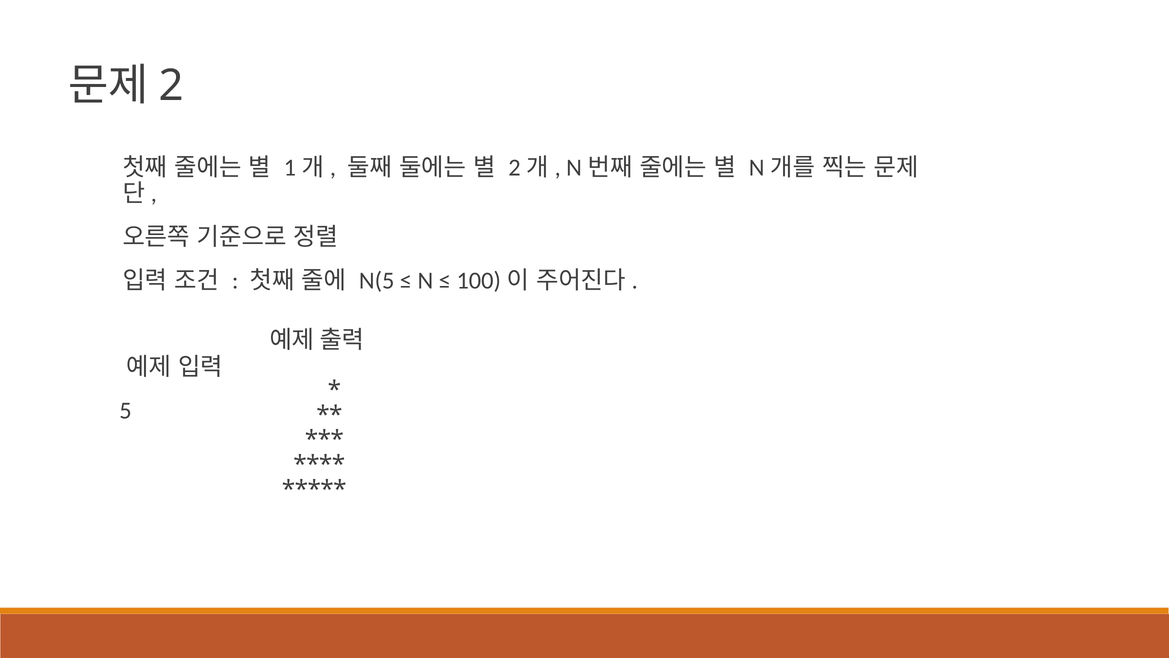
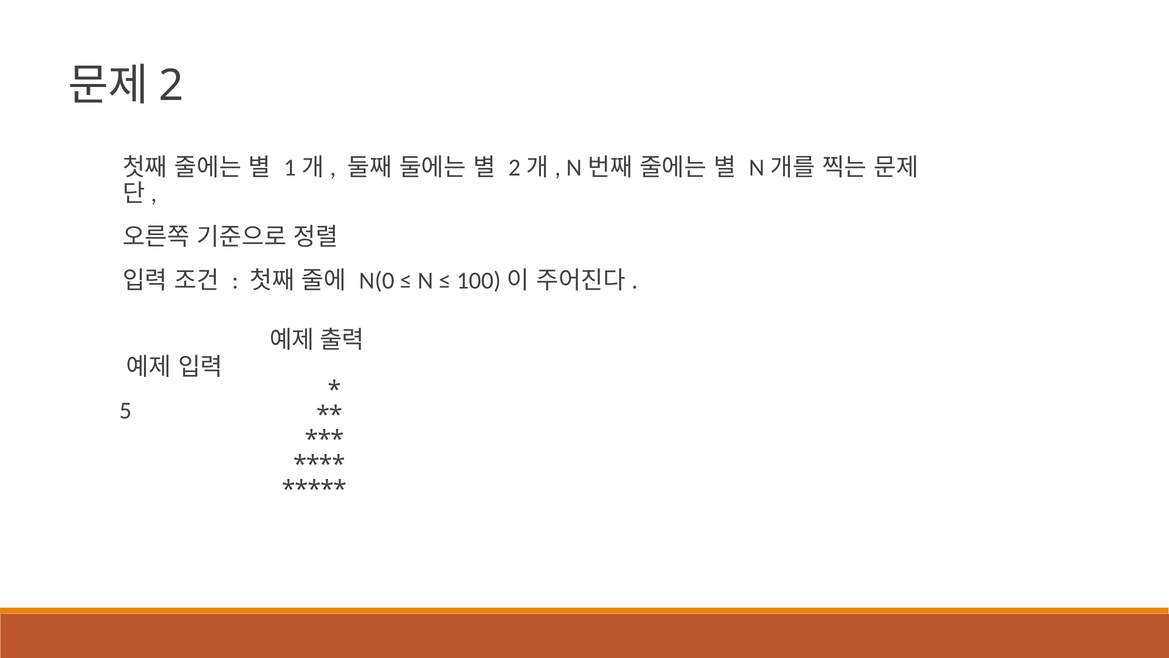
N(5: N(5 -> N(0
